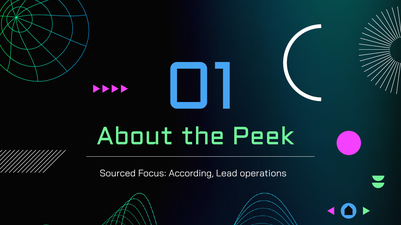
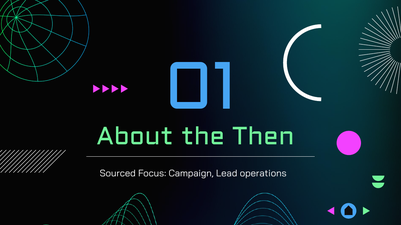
Peek: Peek -> Then
According: According -> Campaign
